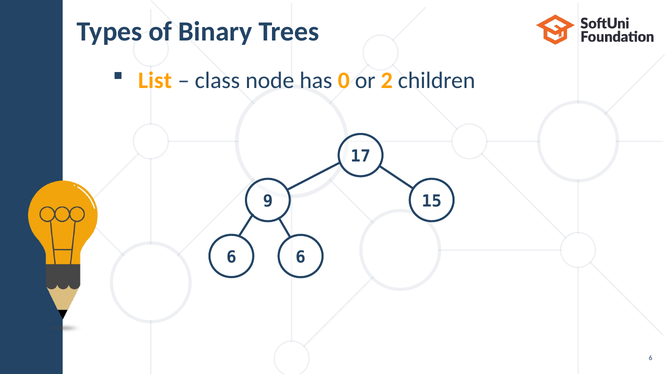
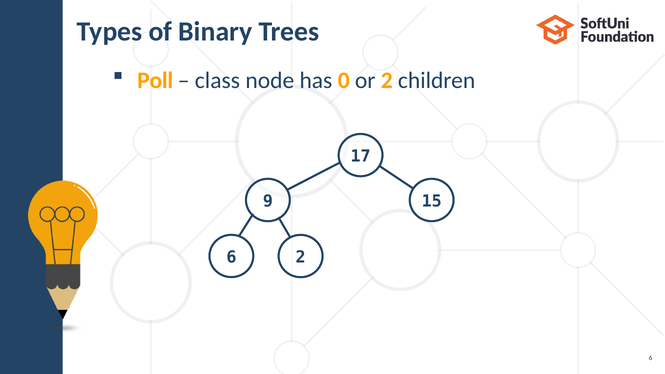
List: List -> Poll
6 6: 6 -> 2
